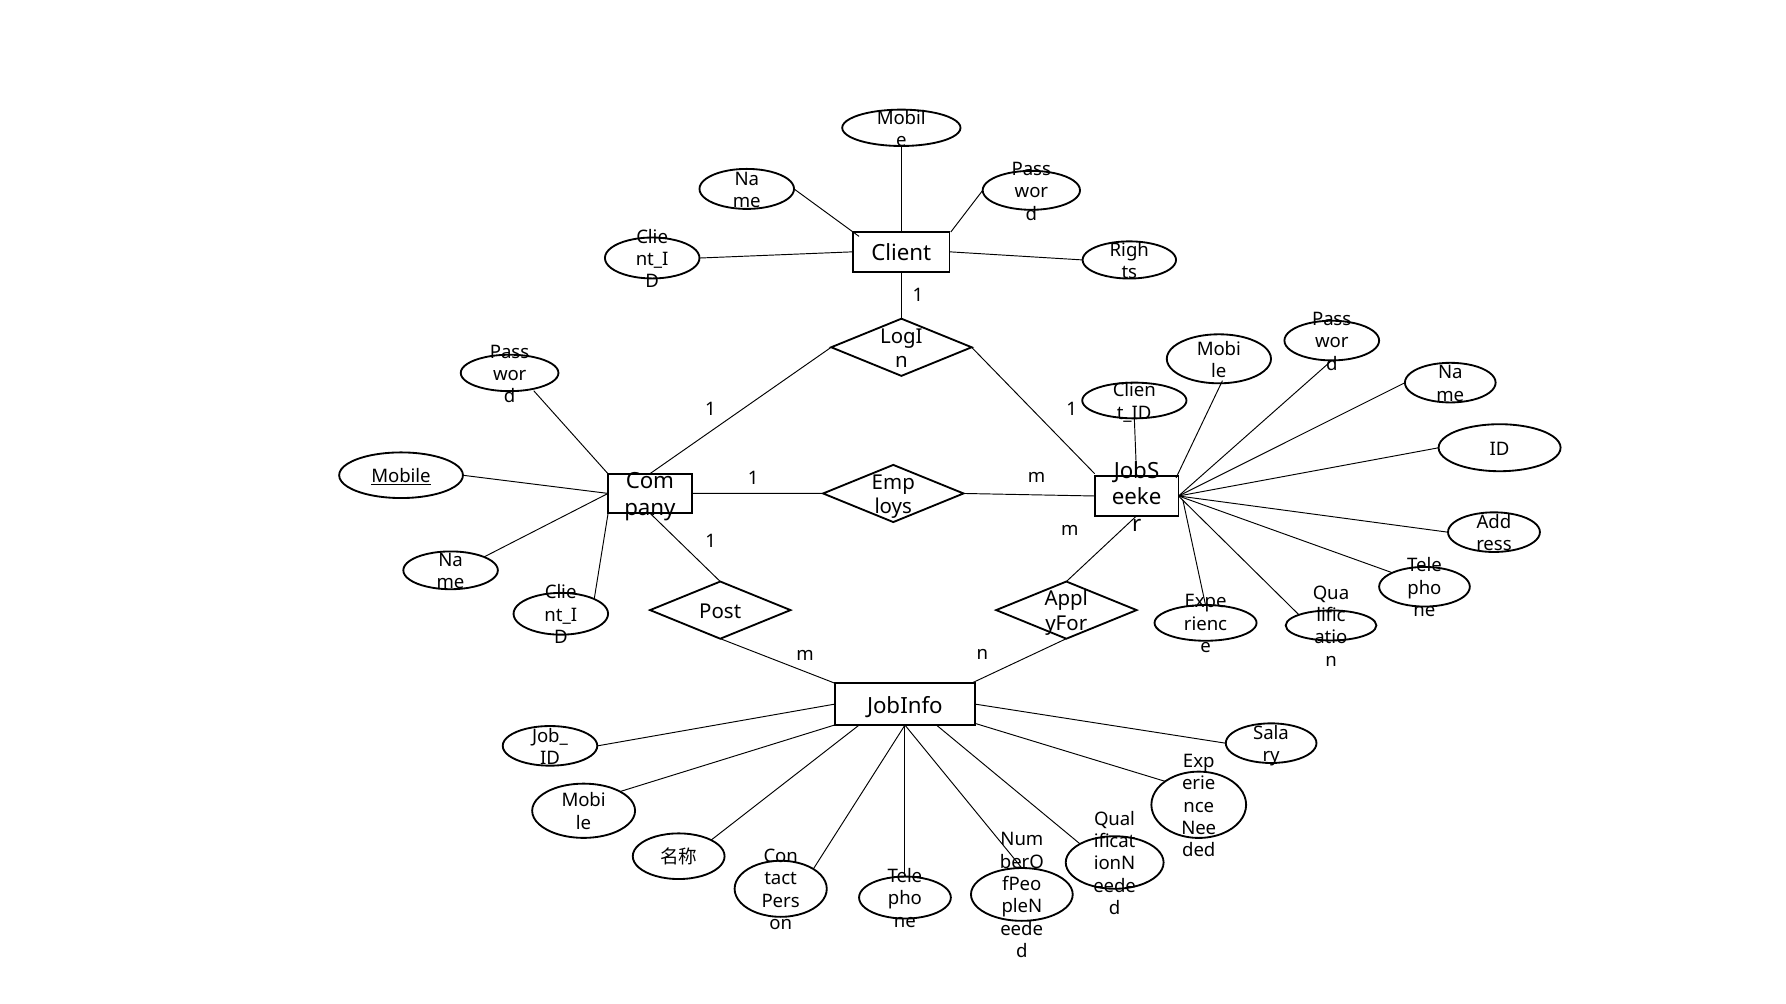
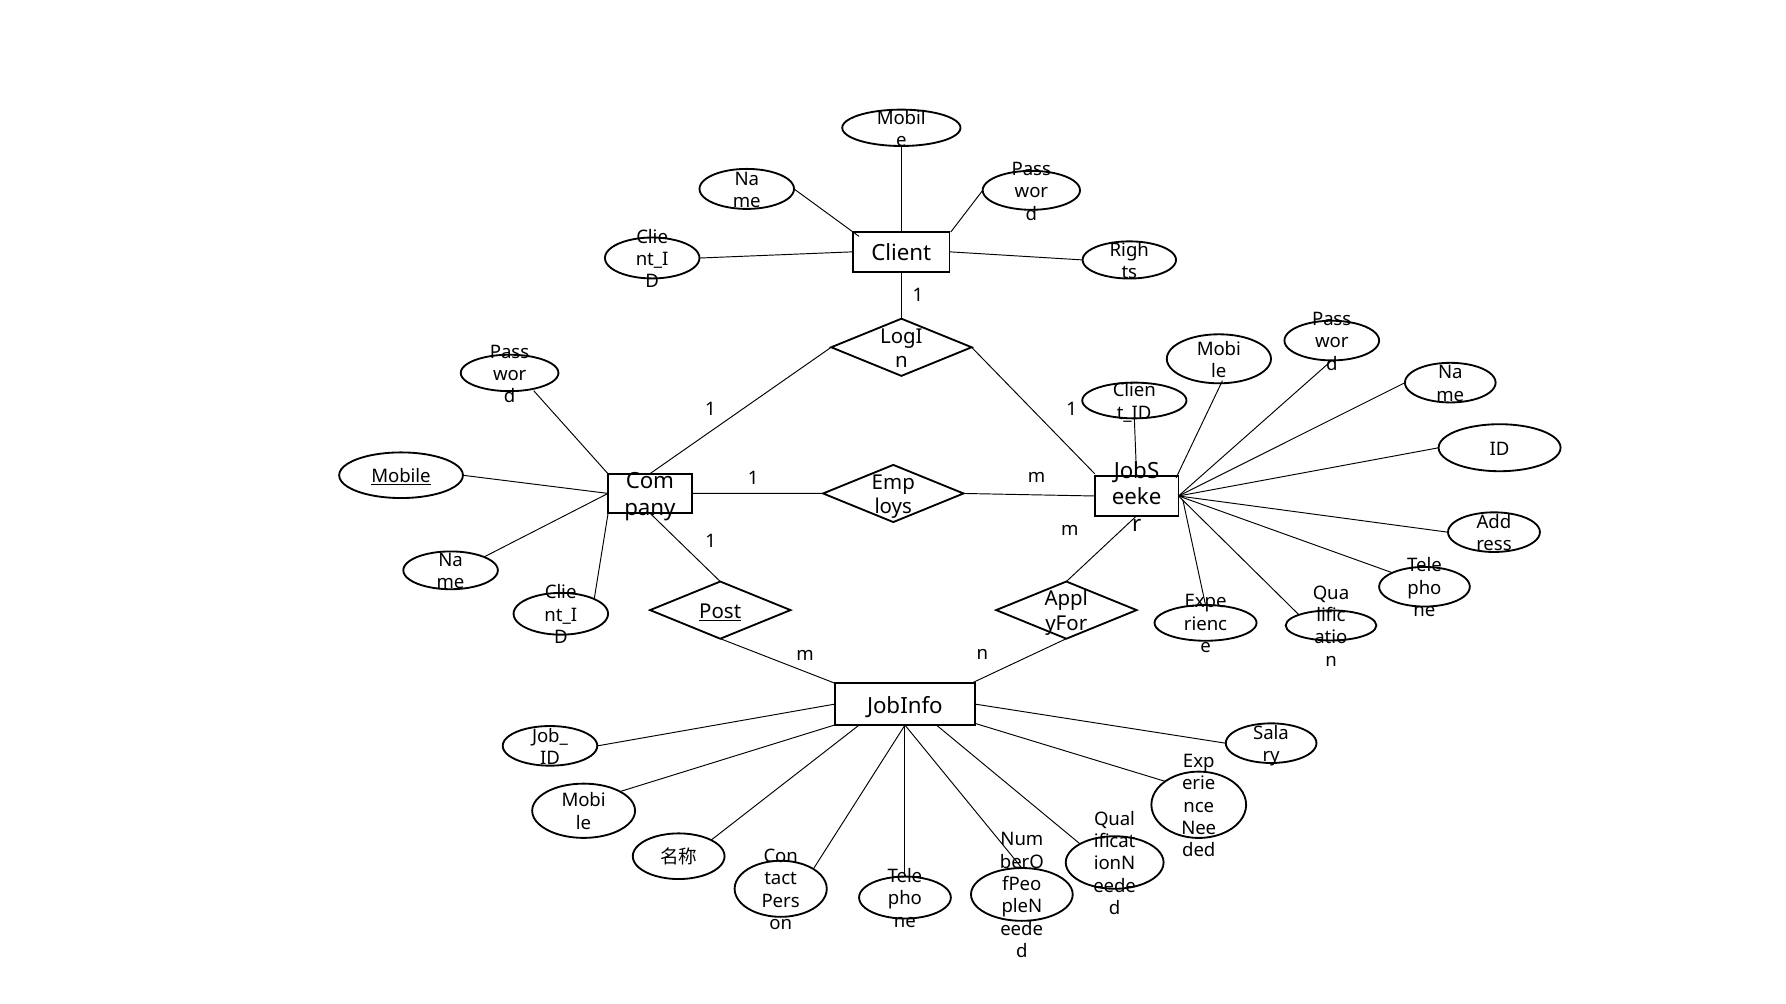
Post underline: none -> present
